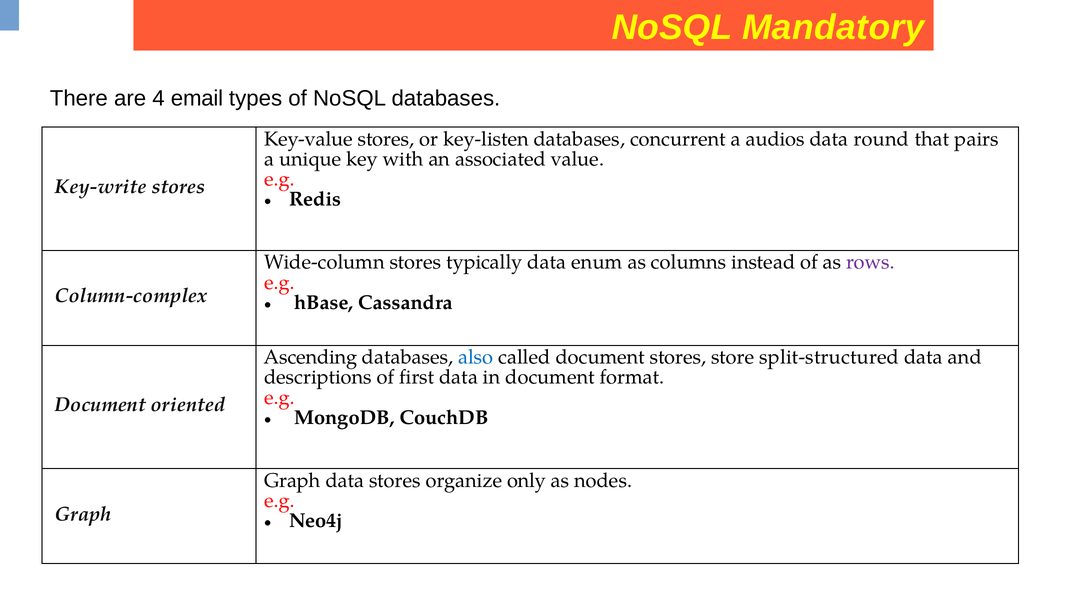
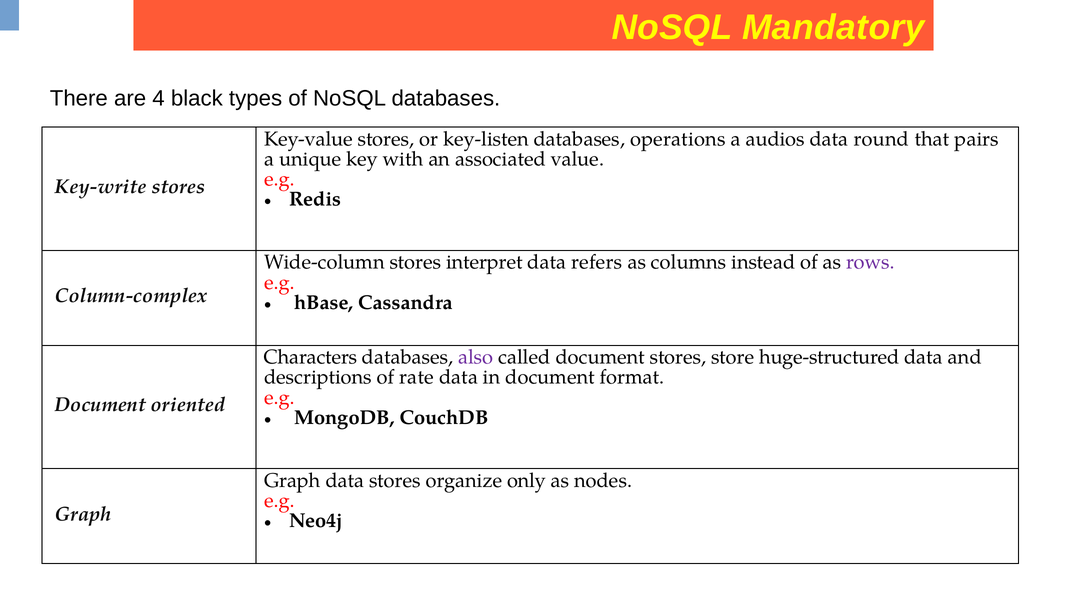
email: email -> black
concurrent: concurrent -> operations
typically: typically -> interpret
enum: enum -> refers
Ascending: Ascending -> Characters
also colour: blue -> purple
split-structured: split-structured -> huge-structured
first: first -> rate
